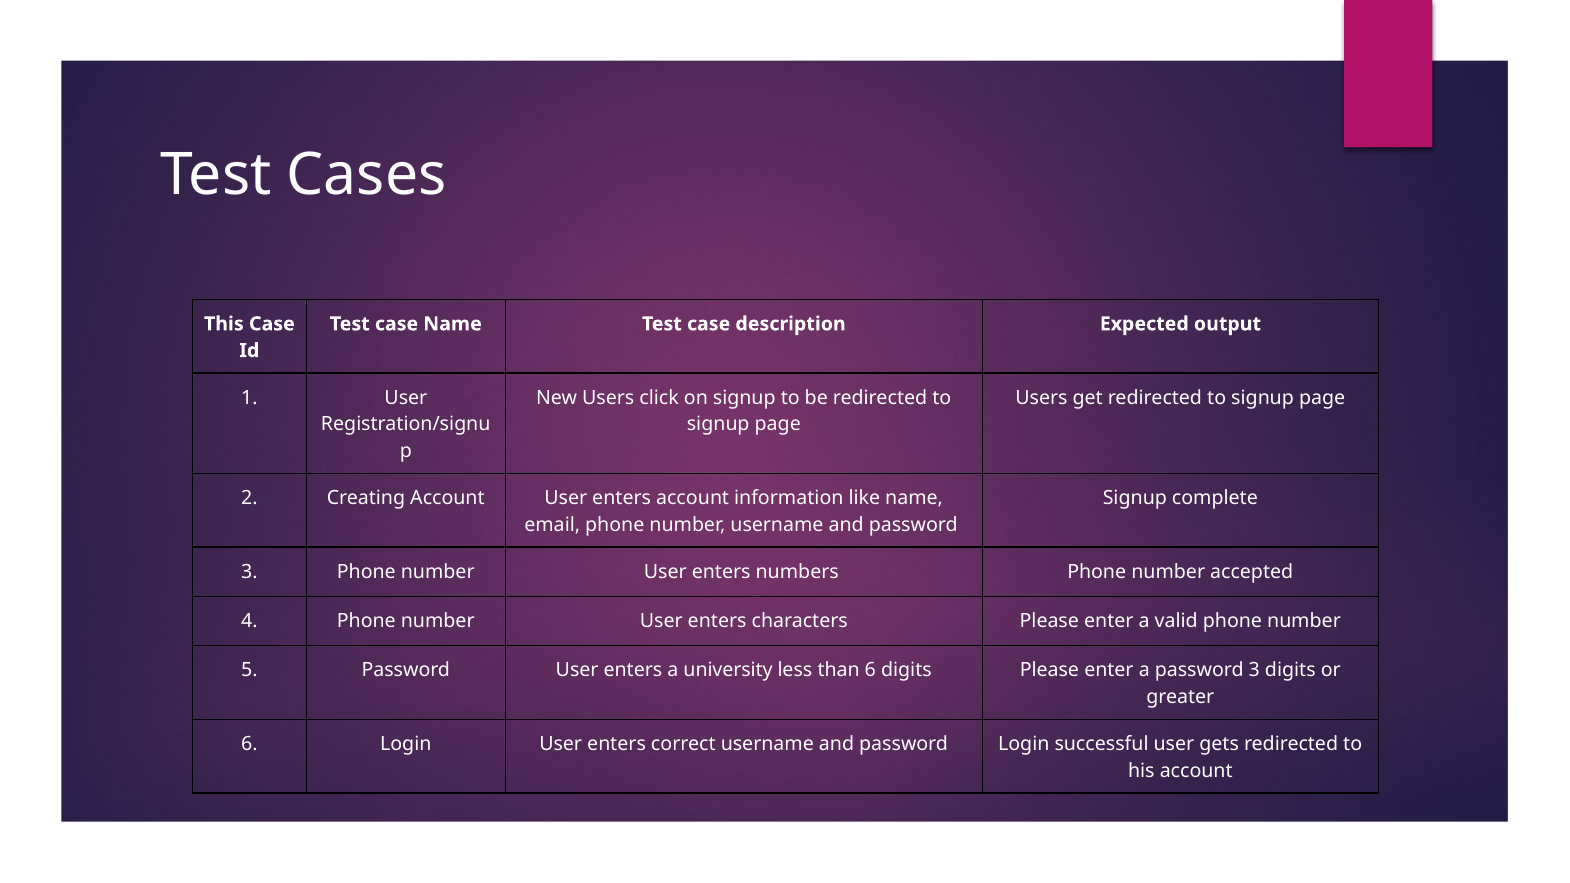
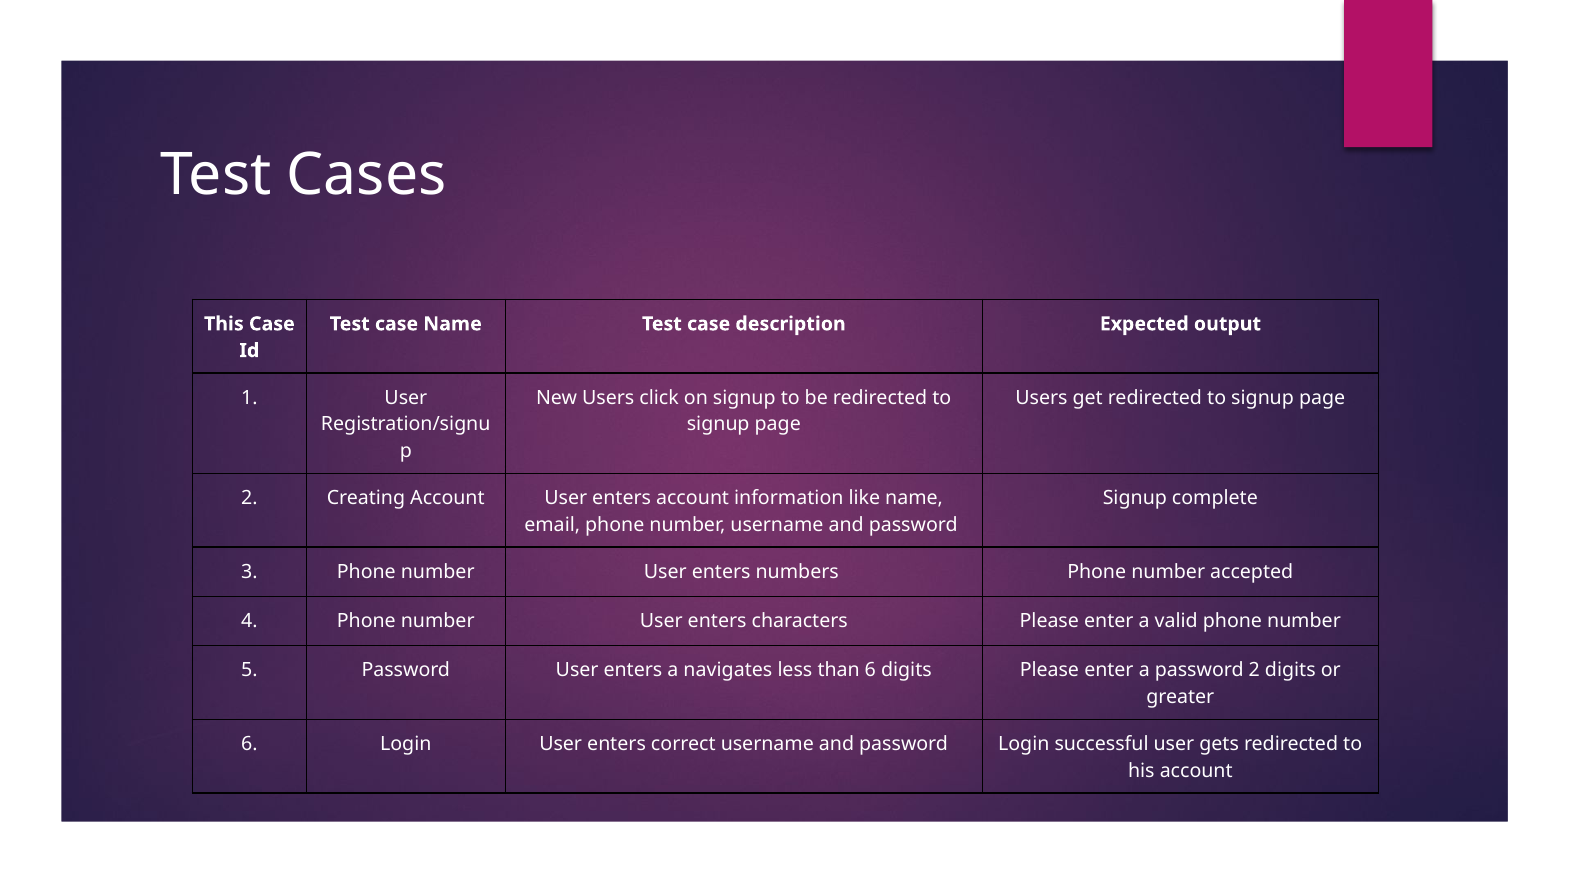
university: university -> navigates
password 3: 3 -> 2
